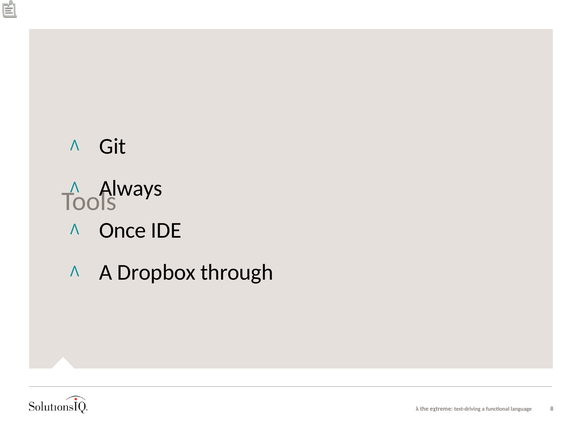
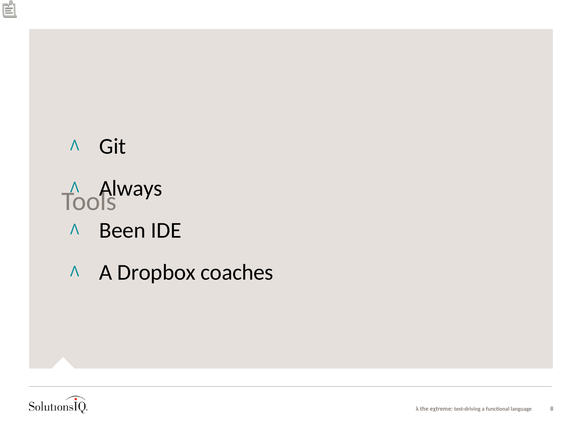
Once: Once -> Been
through: through -> coaches
